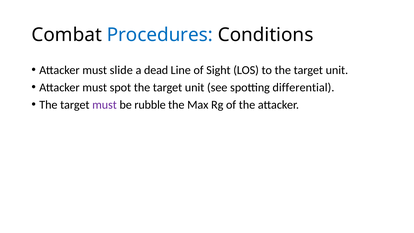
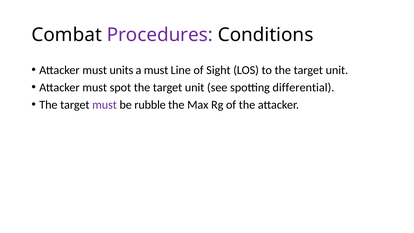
Procedures colour: blue -> purple
slide: slide -> units
a dead: dead -> must
